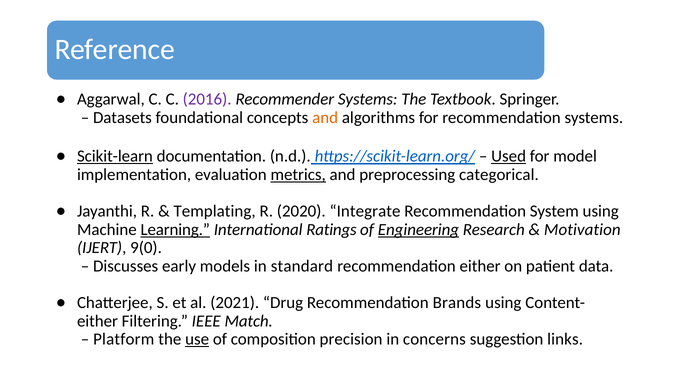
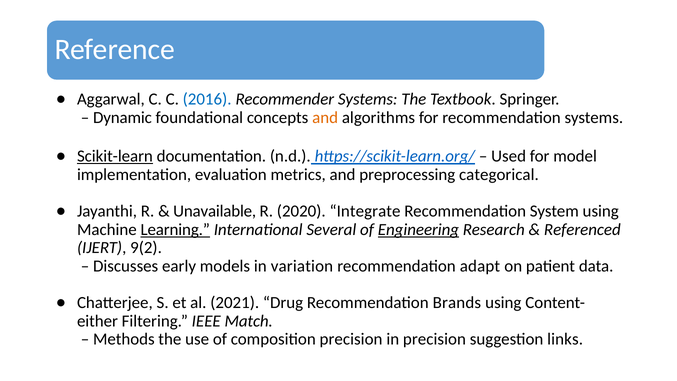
2016 colour: purple -> blue
Datasets: Datasets -> Dynamic
Used underline: present -> none
metrics underline: present -> none
Templating: Templating -> Unavailable
Ratings: Ratings -> Several
Motivation: Motivation -> Referenced
9(0: 9(0 -> 9(2
standard: standard -> variation
recommendation either: either -> adapt
Platform: Platform -> Methods
use underline: present -> none
in concerns: concerns -> precision
